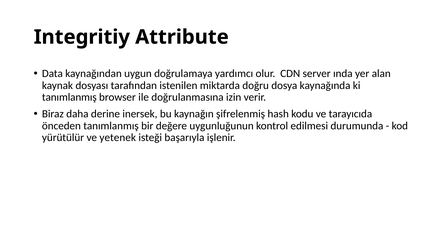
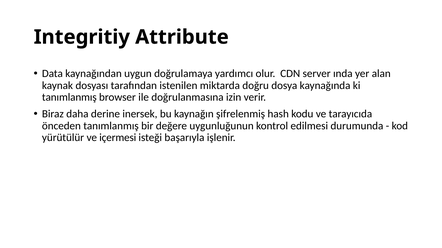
yetenek: yetenek -> içermesi
